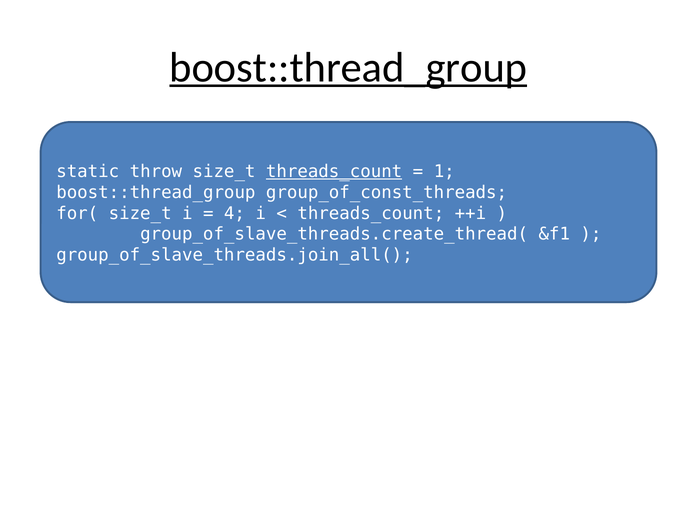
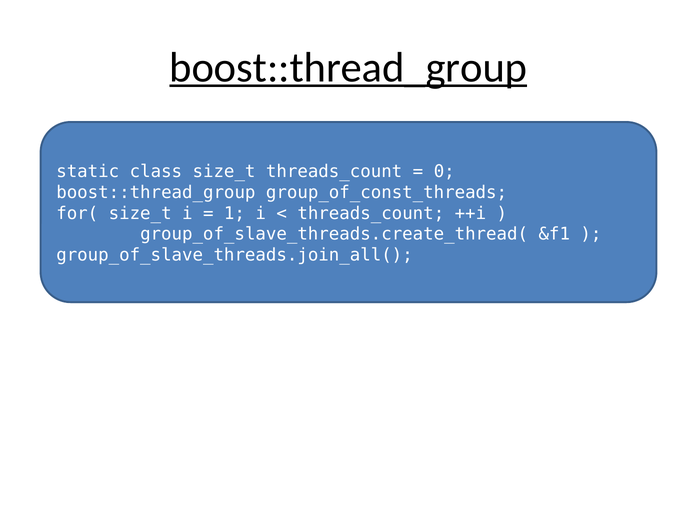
throw: throw -> class
threads_count at (334, 171) underline: present -> none
1: 1 -> 0
4: 4 -> 1
